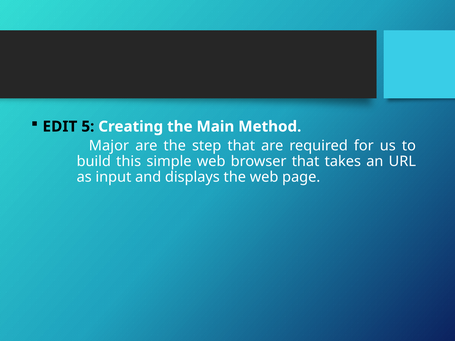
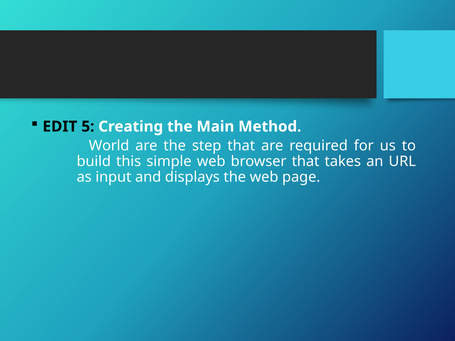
Major: Major -> World
